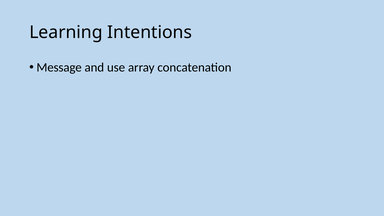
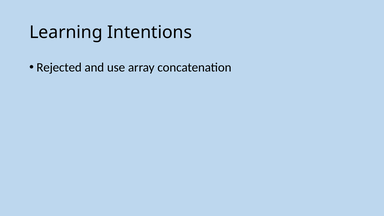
Message: Message -> Rejected
